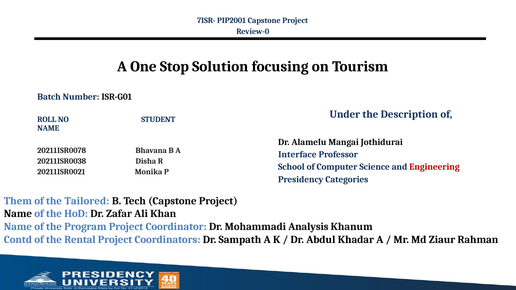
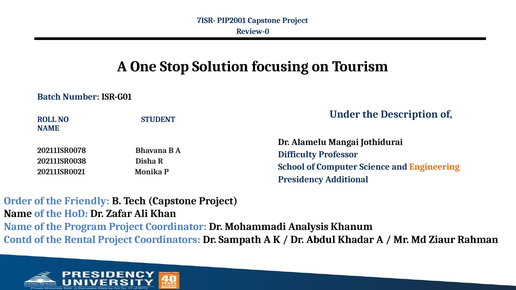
Interface: Interface -> Difficulty
Engineering colour: red -> orange
Categories: Categories -> Additional
Them: Them -> Order
Tailored: Tailored -> Friendly
